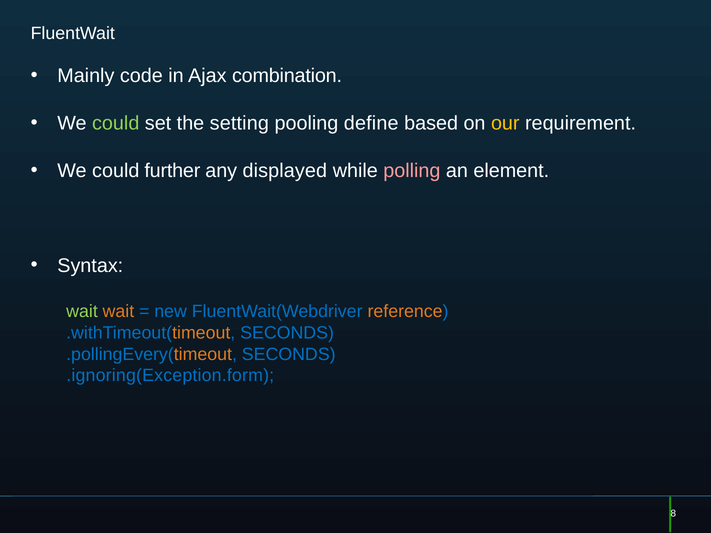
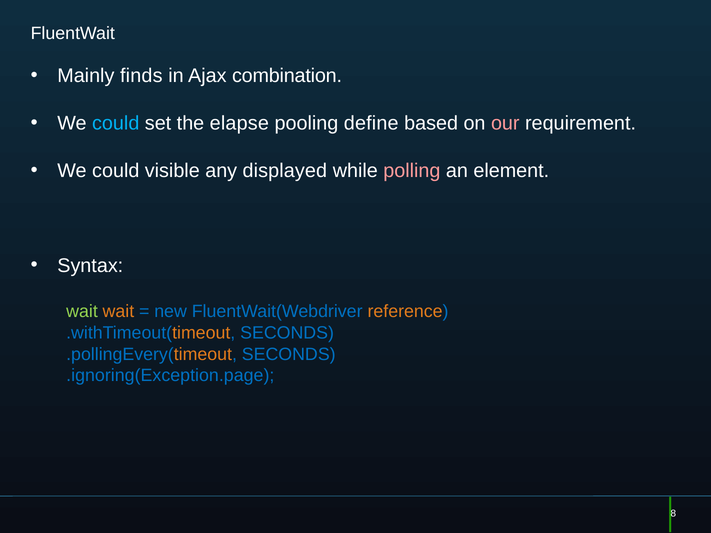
code: code -> finds
could at (116, 123) colour: light green -> light blue
setting: setting -> elapse
our colour: yellow -> pink
further: further -> visible
.ignoring(Exception.form: .ignoring(Exception.form -> .ignoring(Exception.page
